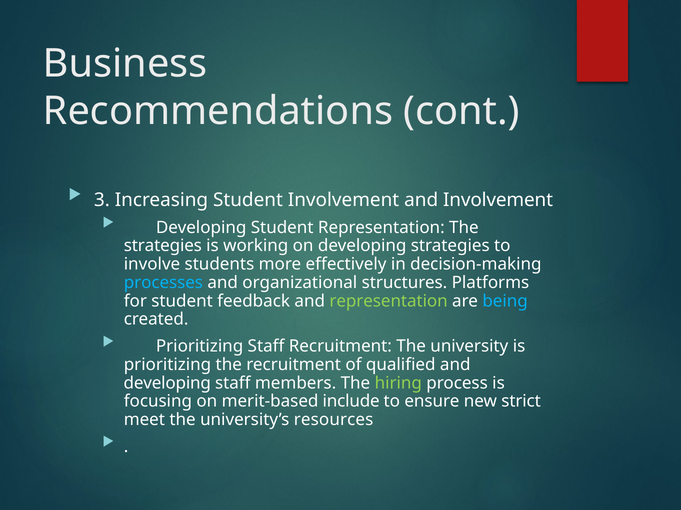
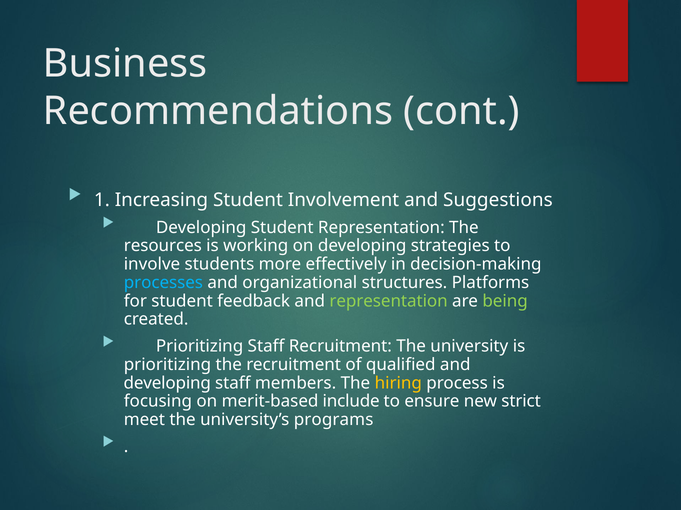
3: 3 -> 1
and Involvement: Involvement -> Suggestions
strategies at (163, 246): strategies -> resources
being colour: light blue -> light green
hiring colour: light green -> yellow
resources: resources -> programs
